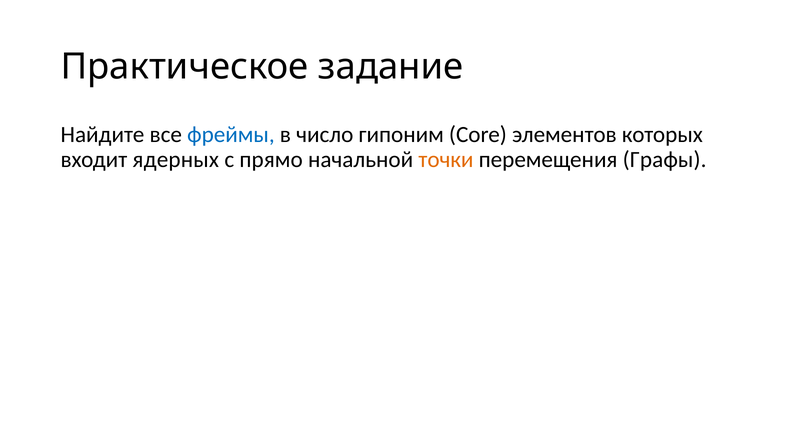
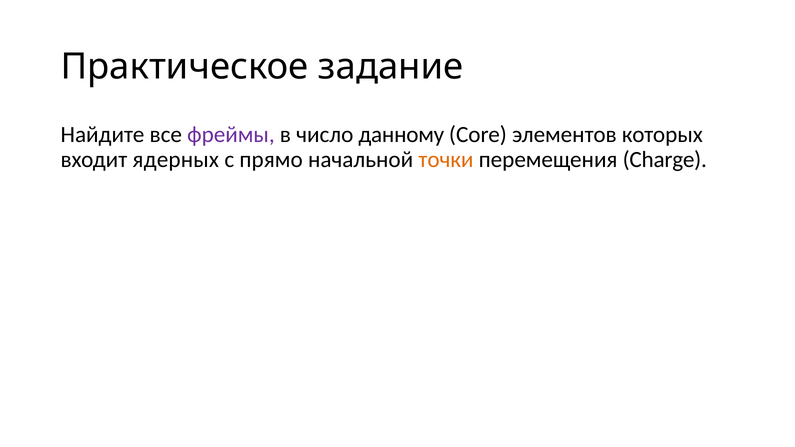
фреймы colour: blue -> purple
гипоним: гипоним -> данному
Графы: Графы -> Charge
